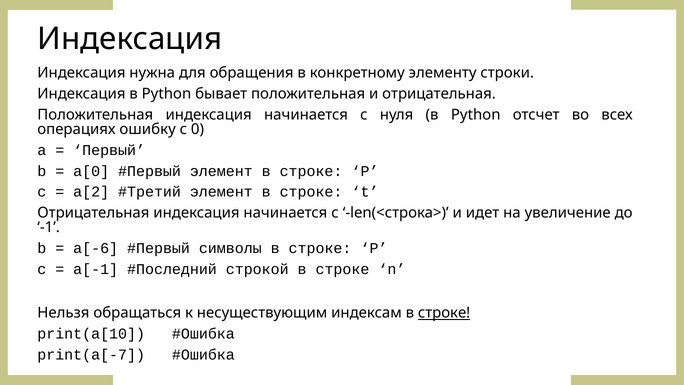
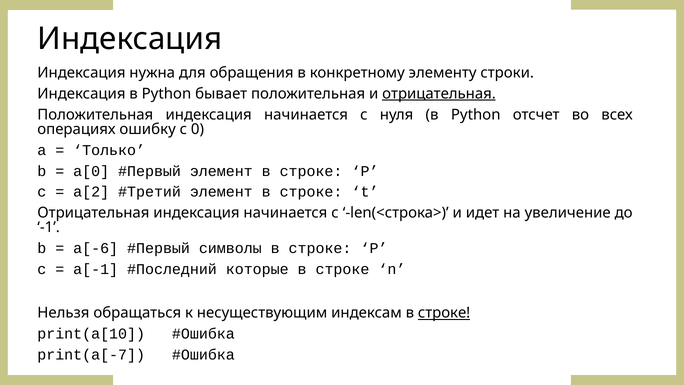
отрицательная at (439, 94) underline: none -> present
Первый: Первый -> Только
строкой: строкой -> которые
